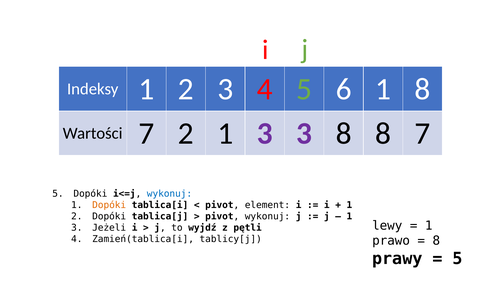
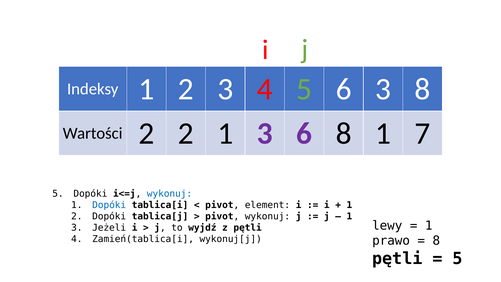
6 1: 1 -> 3
Wartości 7: 7 -> 2
3 3: 3 -> 6
8 8: 8 -> 1
Dopóki at (109, 205) colour: orange -> blue
tablicy[j: tablicy[j -> wykonuj[j
prawy at (397, 258): prawy -> pętli
